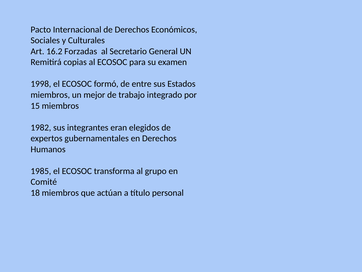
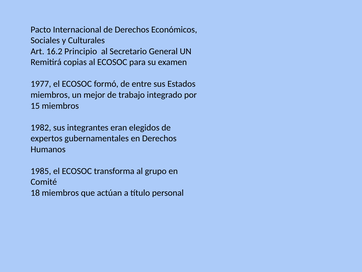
Forzadas: Forzadas -> Principio
1998: 1998 -> 1977
